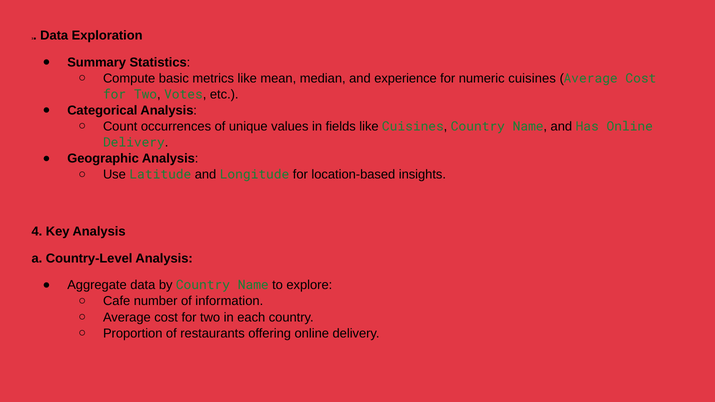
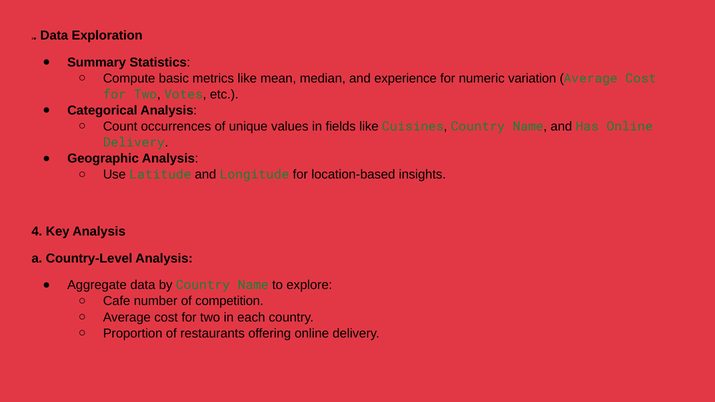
numeric cuisines: cuisines -> variation
information: information -> competition
